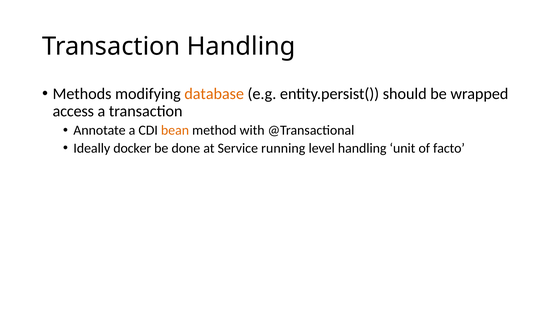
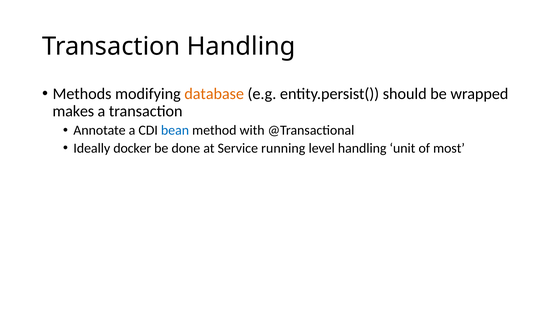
access: access -> makes
bean colour: orange -> blue
facto: facto -> most
